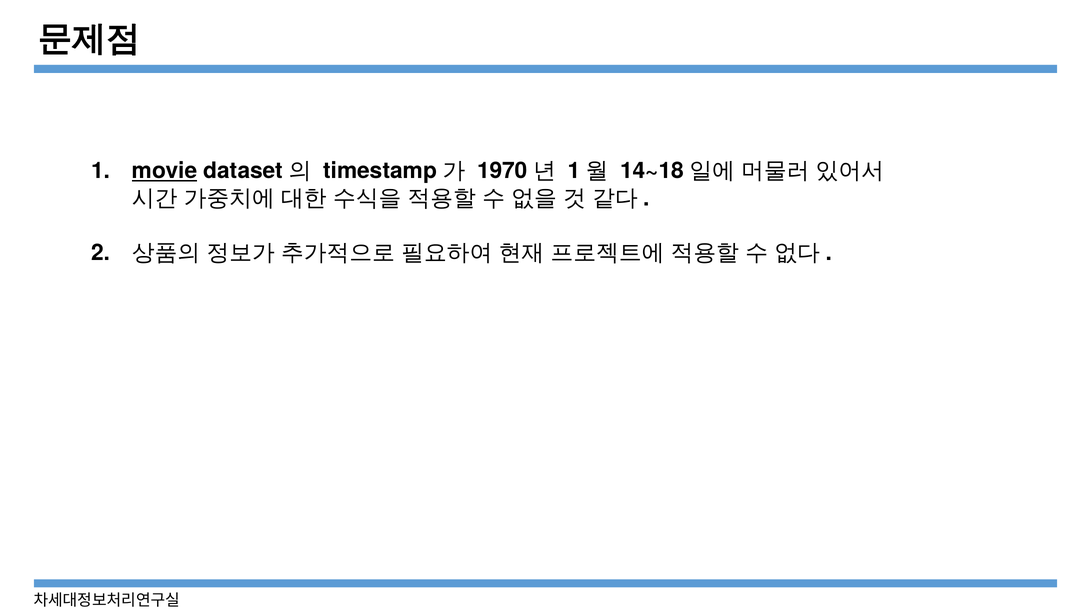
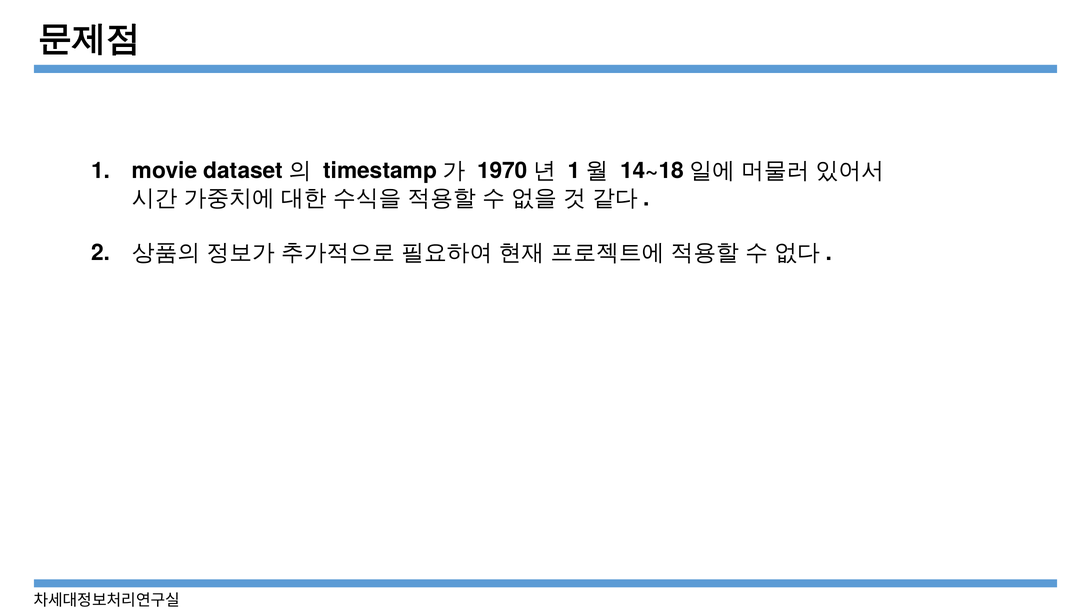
movie underline: present -> none
